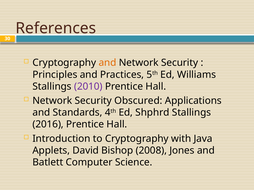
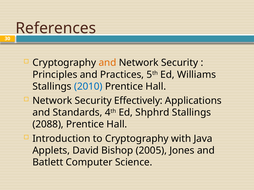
2010 colour: purple -> blue
Obscured: Obscured -> Effectively
2016: 2016 -> 2088
2008: 2008 -> 2005
